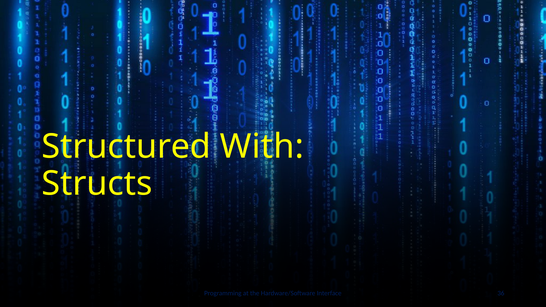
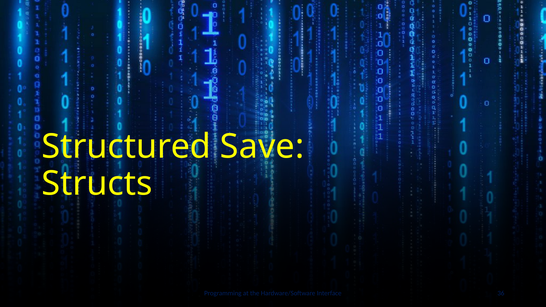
With: With -> Save
